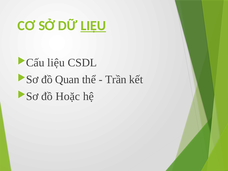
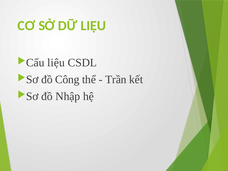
LIỆU at (93, 26) underline: present -> none
Quan: Quan -> Công
Hoặc: Hoặc -> Nhập
